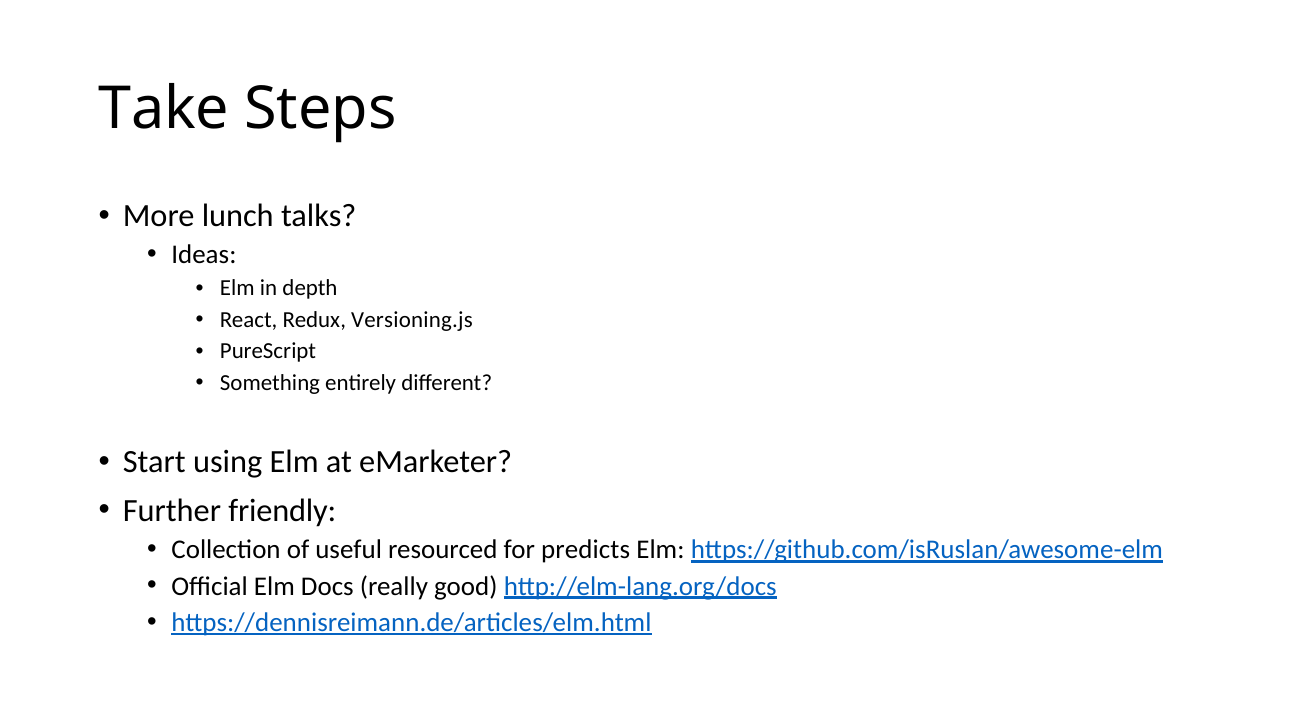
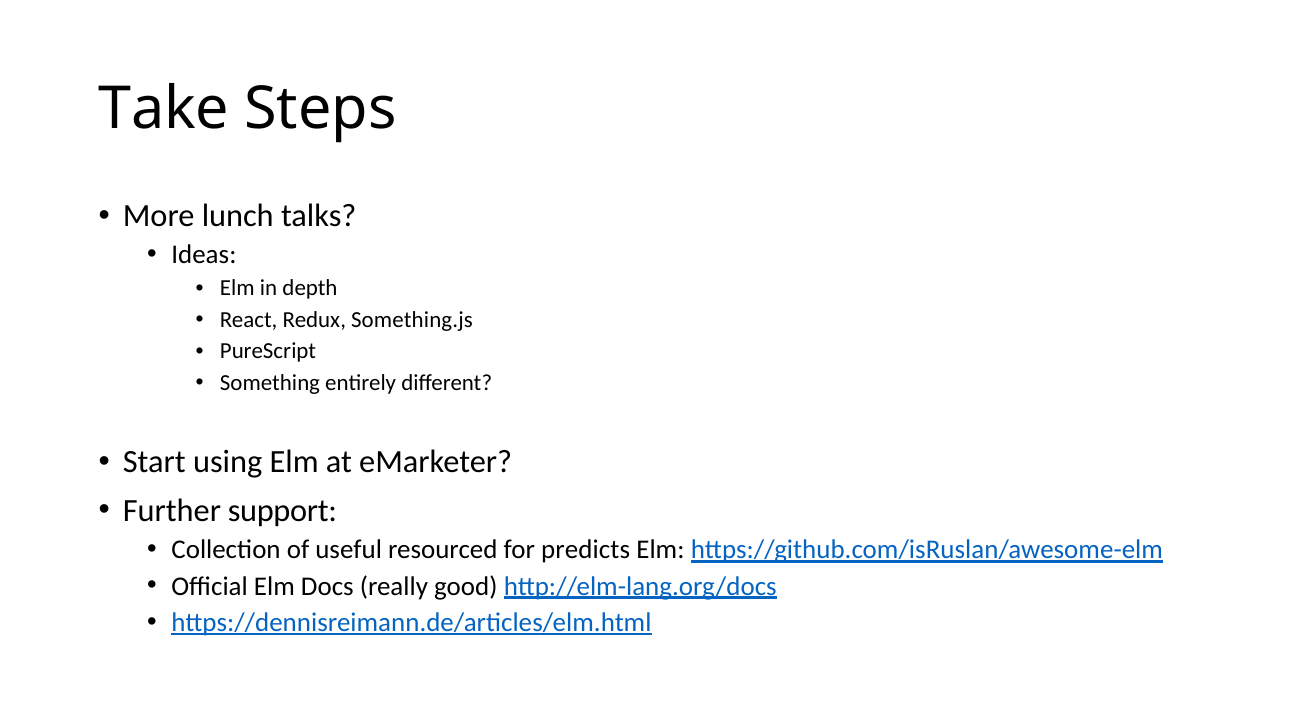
Versioning.js: Versioning.js -> Something.js
friendly: friendly -> support
